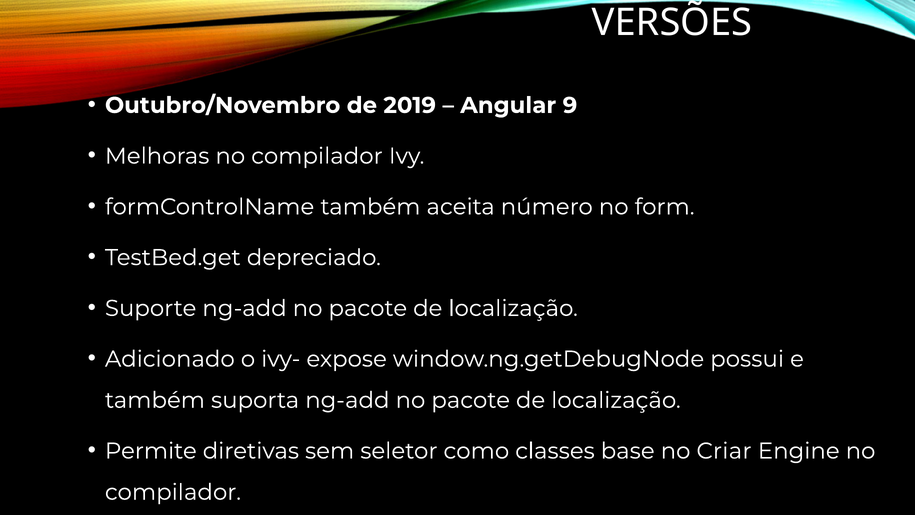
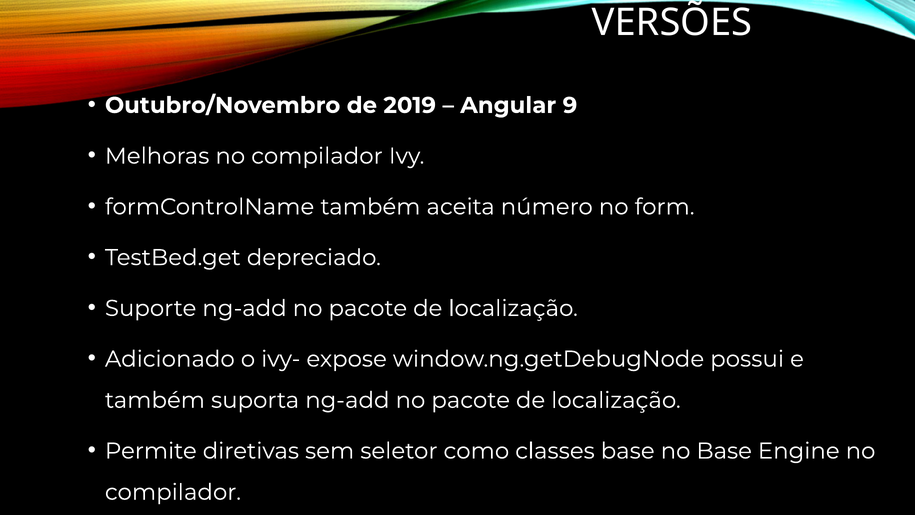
no Criar: Criar -> Base
